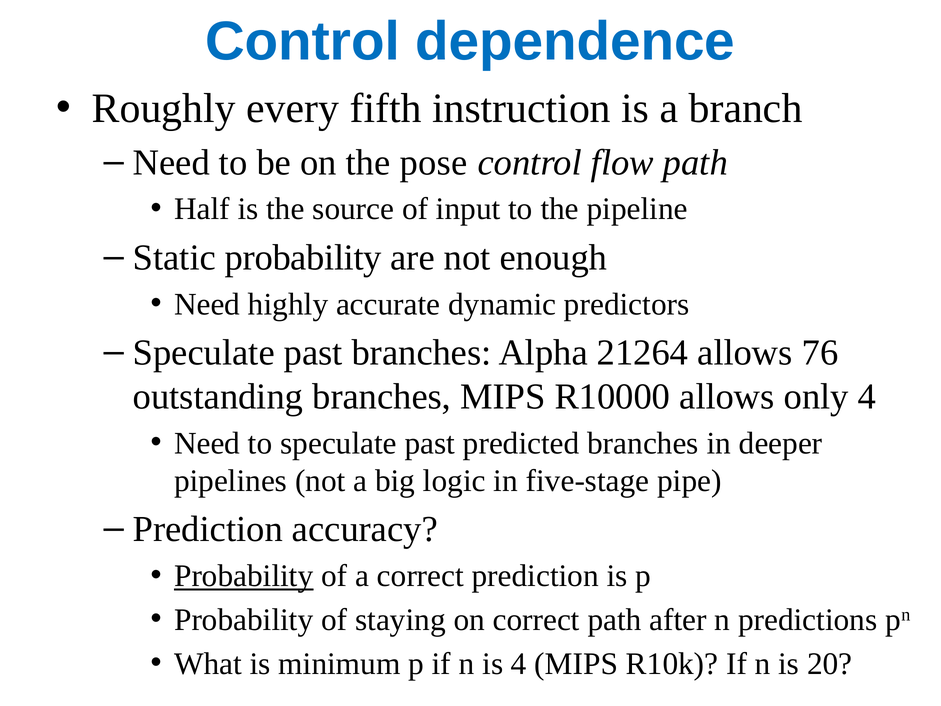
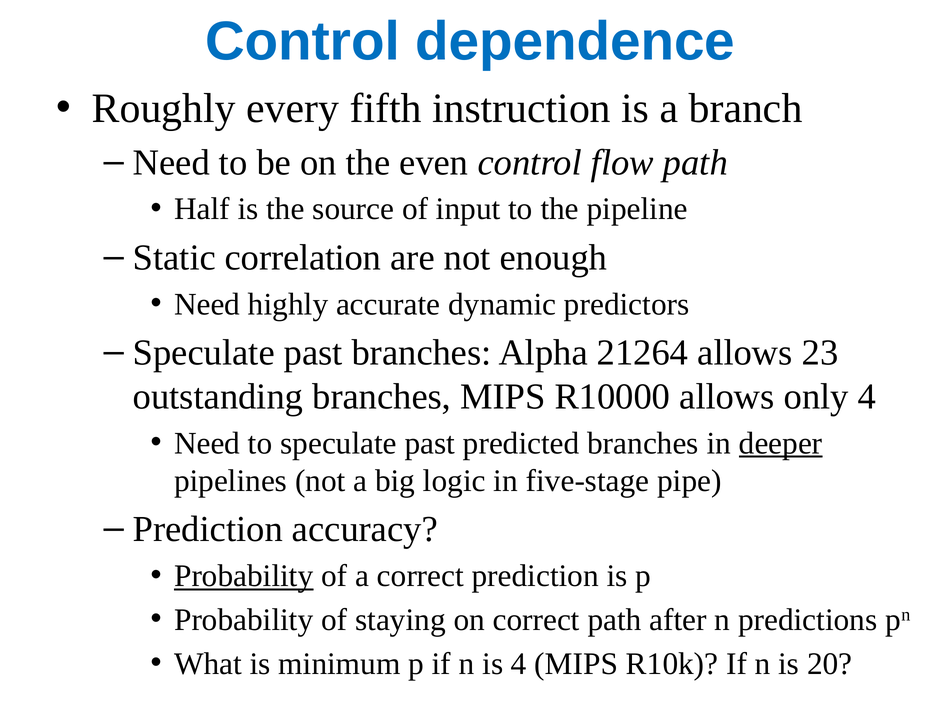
pose: pose -> even
Static probability: probability -> correlation
76: 76 -> 23
deeper underline: none -> present
